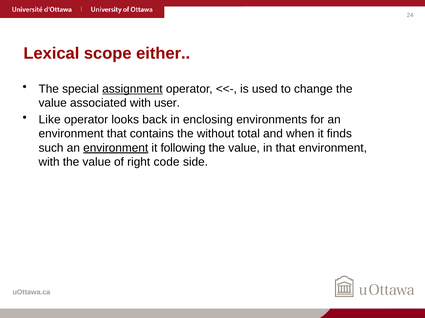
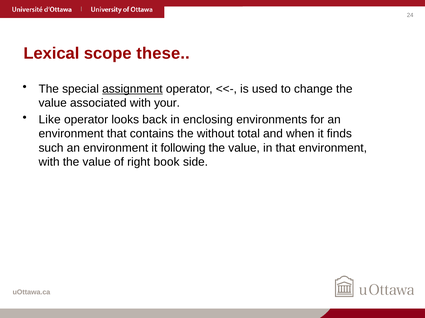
either: either -> these
user: user -> your
environment at (116, 148) underline: present -> none
code: code -> book
